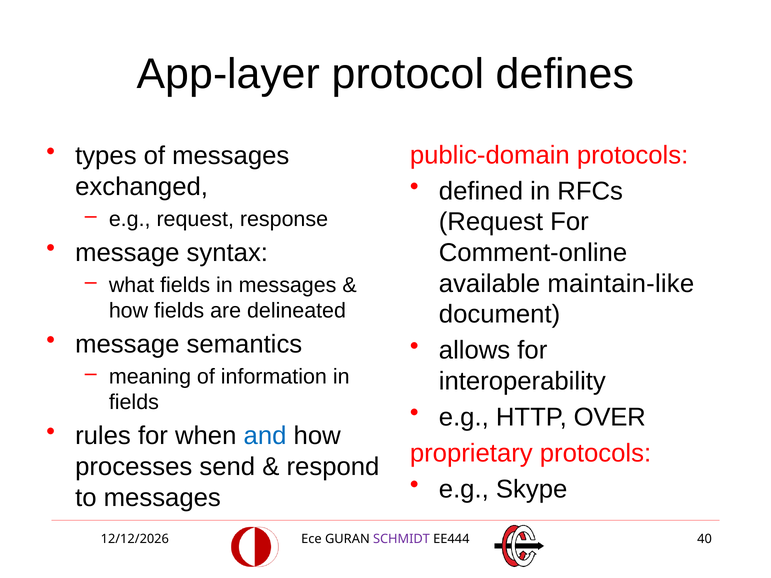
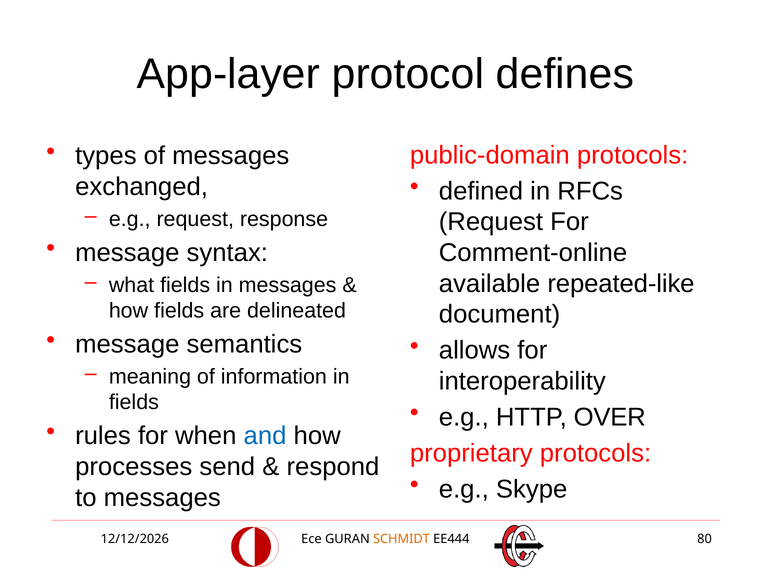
maintain-like: maintain-like -> repeated-like
SCHMIDT colour: purple -> orange
40: 40 -> 80
